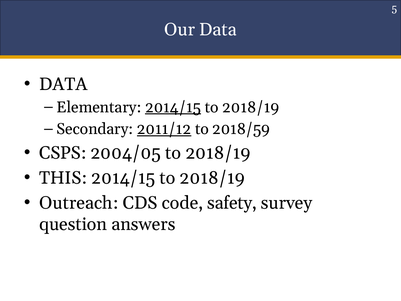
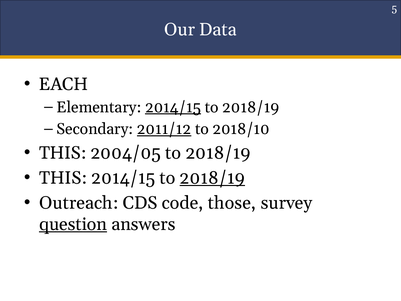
DATA at (63, 84): DATA -> EACH
2018/59: 2018/59 -> 2018/10
CSPS at (63, 153): CSPS -> THIS
2018/19 at (212, 178) underline: none -> present
safety: safety -> those
question underline: none -> present
